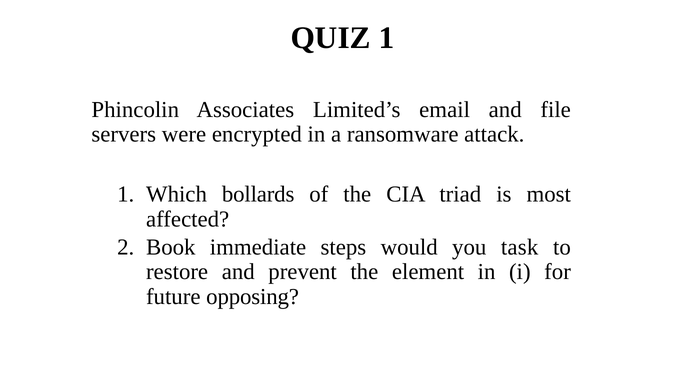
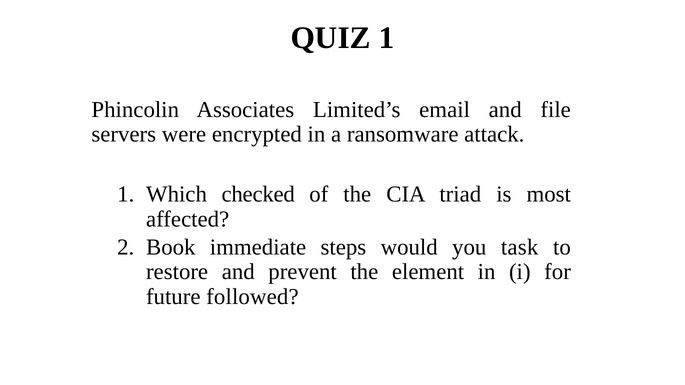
bollards: bollards -> checked
opposing: opposing -> followed
